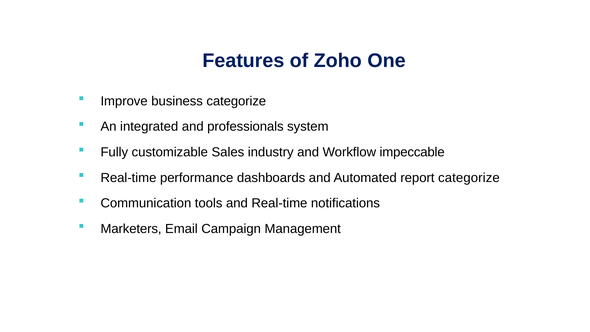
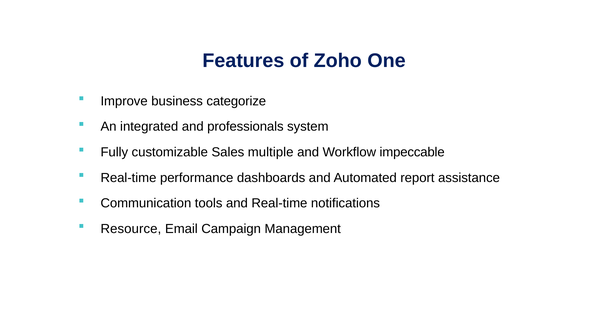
industry: industry -> multiple
report categorize: categorize -> assistance
Marketers: Marketers -> Resource
